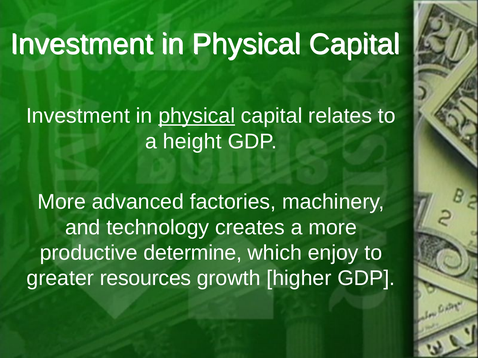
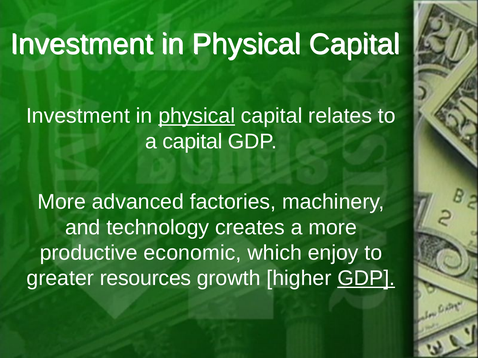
a height: height -> capital
determine: determine -> economic
GDP at (366, 279) underline: none -> present
